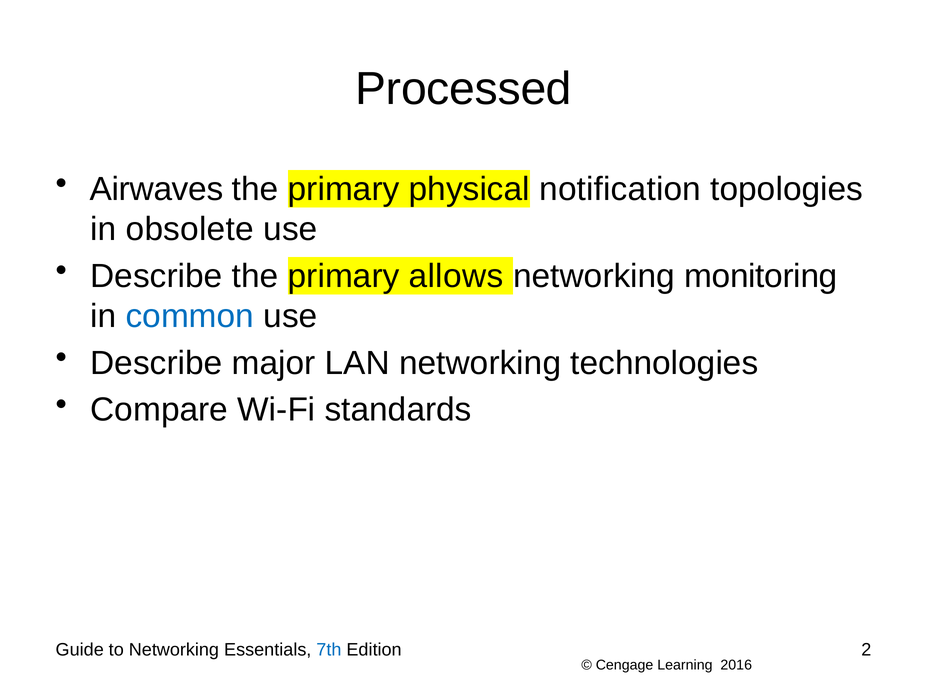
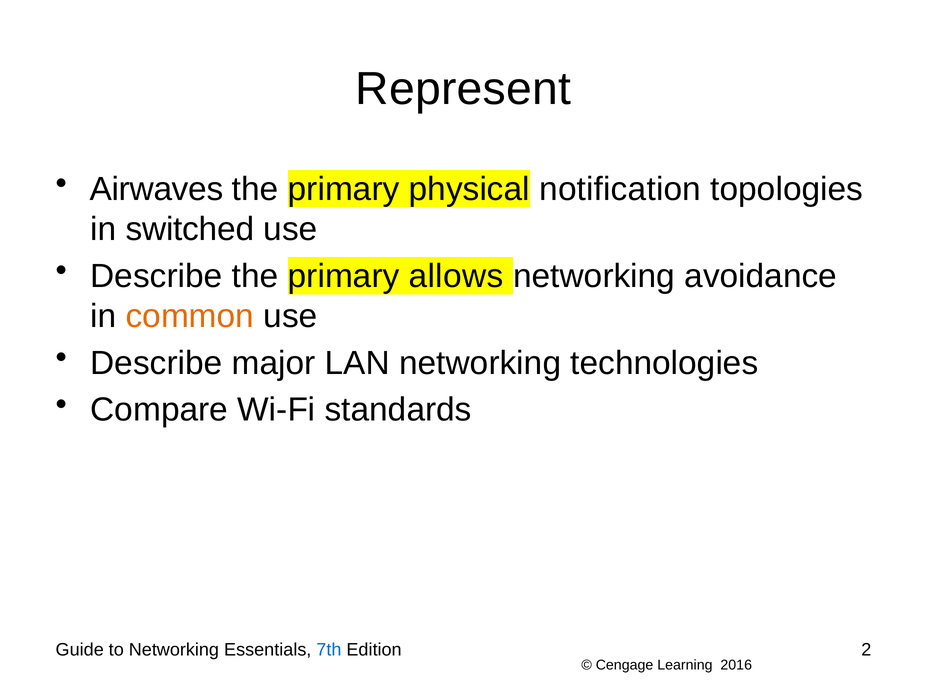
Processed: Processed -> Represent
obsolete: obsolete -> switched
monitoring: monitoring -> avoidance
common colour: blue -> orange
